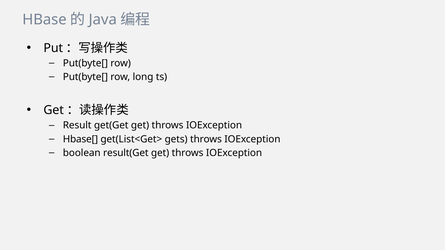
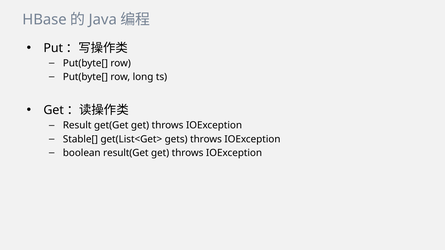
Hbase[: Hbase[ -> Stable[
